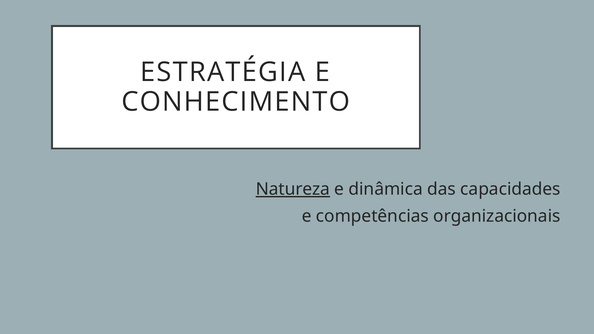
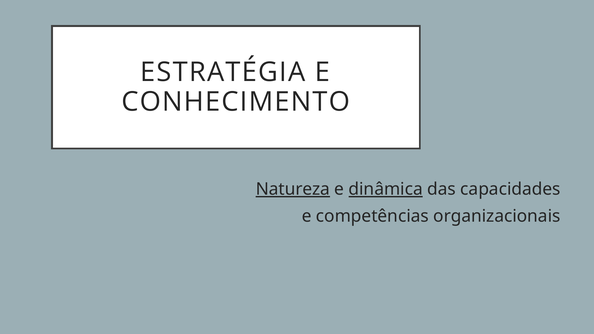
dinâmica underline: none -> present
